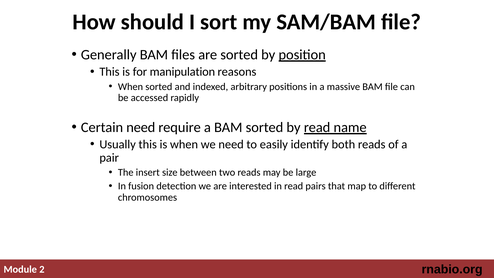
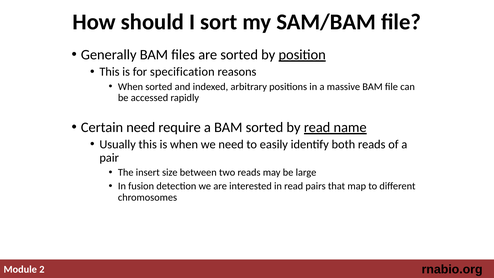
manipulation: manipulation -> specification
